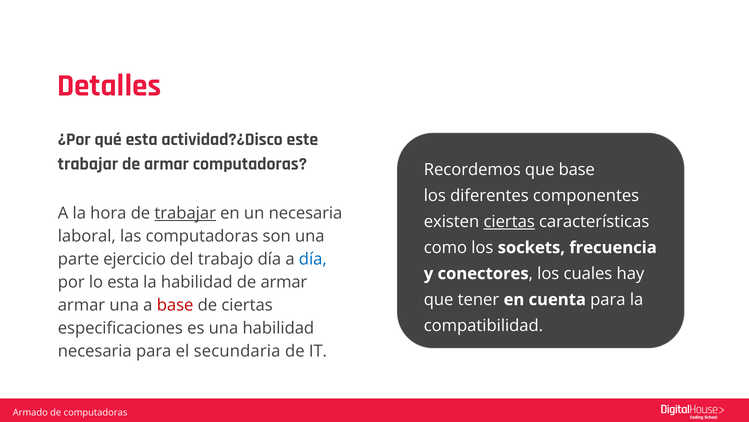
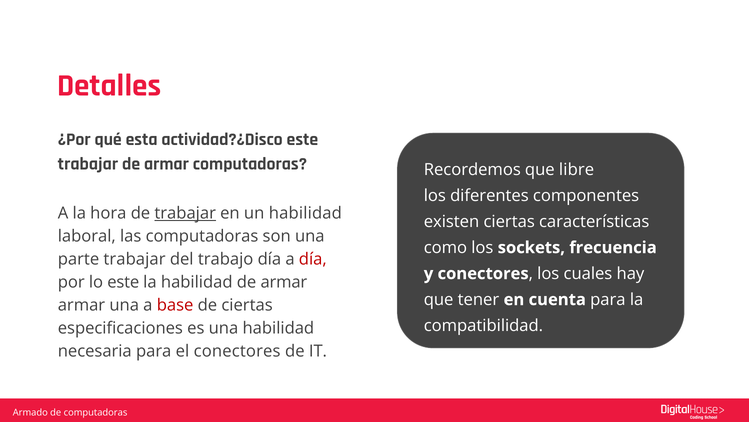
que base: base -> libre
un necesaria: necesaria -> habilidad
ciertas at (509, 221) underline: present -> none
parte ejercicio: ejercicio -> trabajar
día at (313, 259) colour: blue -> red
lo esta: esta -> este
el secundaria: secundaria -> conectores
